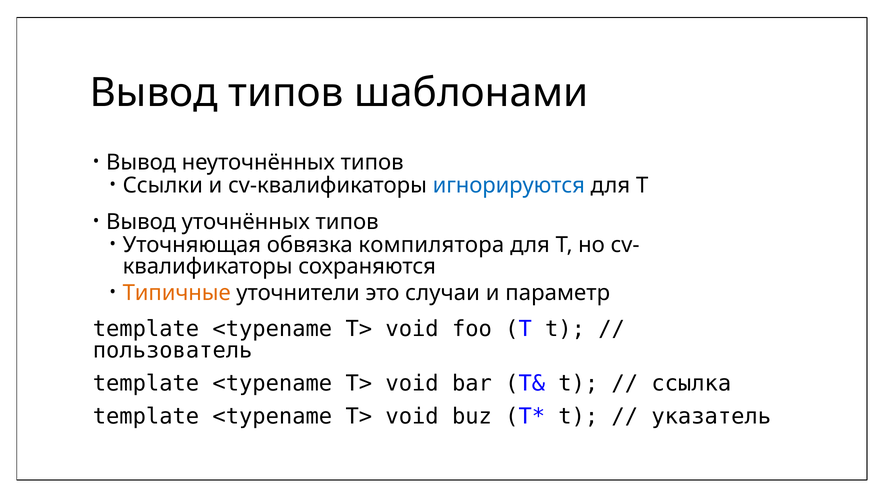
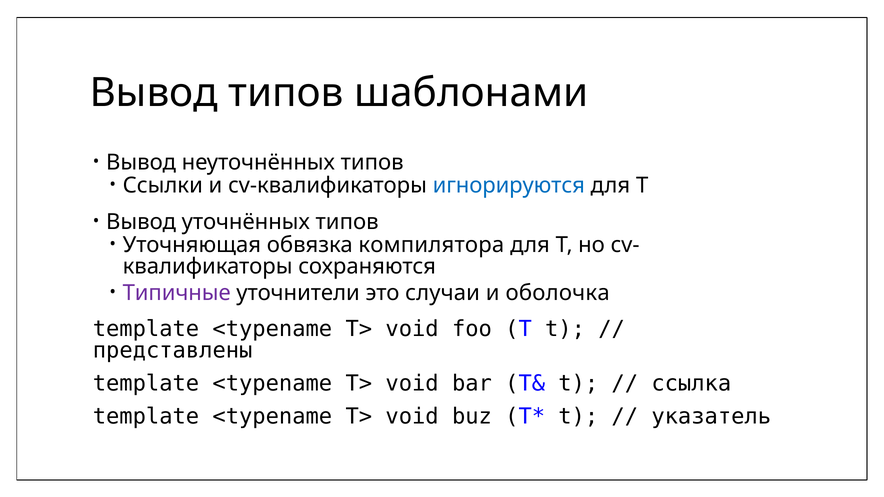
Типичные colour: orange -> purple
параметр: параметр -> оболочка
пользователь: пользователь -> представлены
